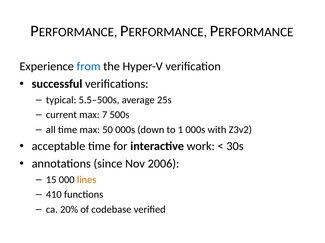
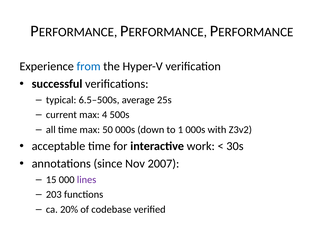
5.5–500s: 5.5–500s -> 6.5–500s
7: 7 -> 4
2006: 2006 -> 2007
lines colour: orange -> purple
410: 410 -> 203
